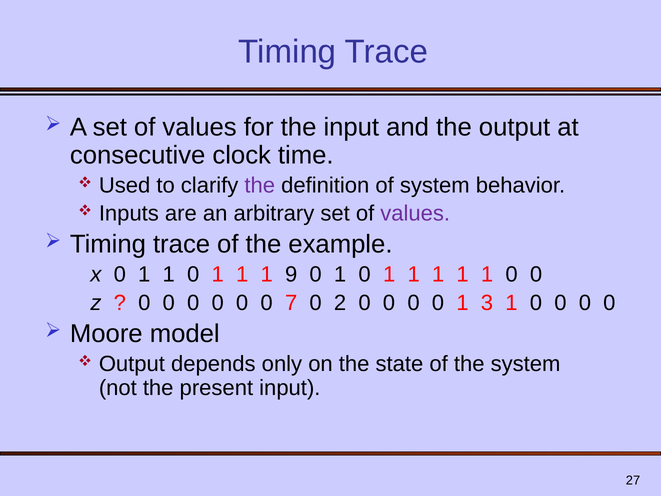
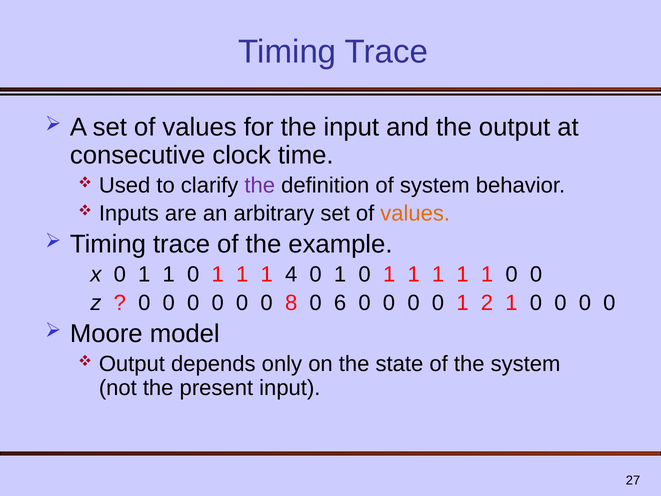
values at (415, 213) colour: purple -> orange
9: 9 -> 4
7: 7 -> 8
2: 2 -> 6
3: 3 -> 2
